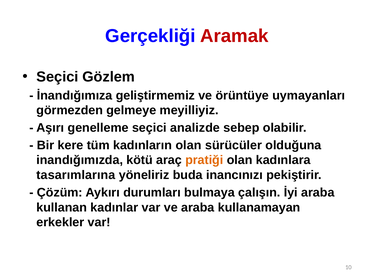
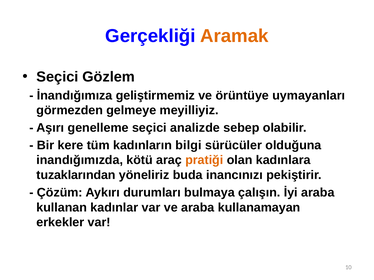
Aramak colour: red -> orange
kadınların olan: olan -> bilgi
tasarımlarına: tasarımlarına -> tuzaklarından
